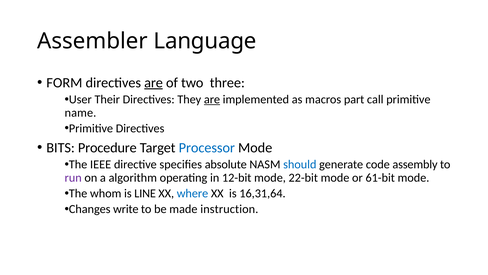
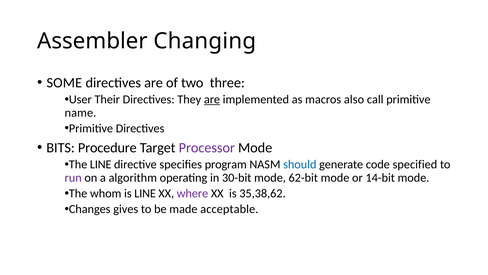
Language: Language -> Changing
FORM: FORM -> SOME
are at (154, 82) underline: present -> none
part: part -> also
Processor colour: blue -> purple
The IEEE: IEEE -> LINE
absolute: absolute -> program
assembly: assembly -> specified
12-bit: 12-bit -> 30-bit
22-bit: 22-bit -> 62-bit
61-bit: 61-bit -> 14-bit
where colour: blue -> purple
16,31,64: 16,31,64 -> 35,38,62
write: write -> gives
instruction: instruction -> acceptable
